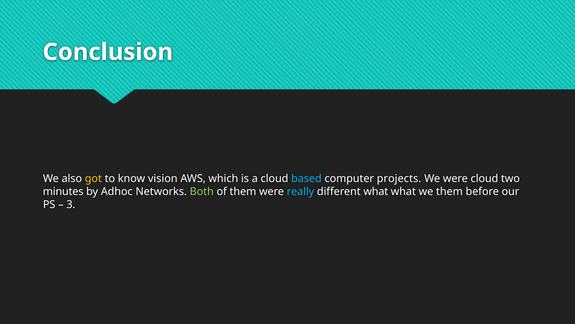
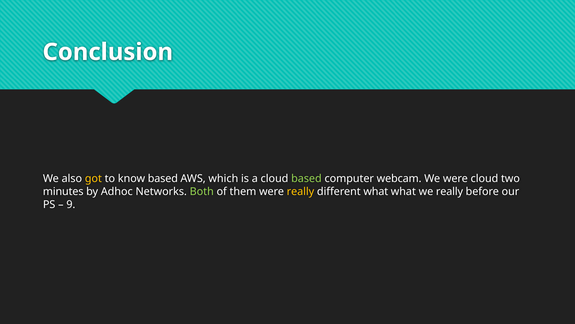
know vision: vision -> based
based at (306, 178) colour: light blue -> light green
projects: projects -> webcam
really at (300, 191) colour: light blue -> yellow
we them: them -> really
3: 3 -> 9
